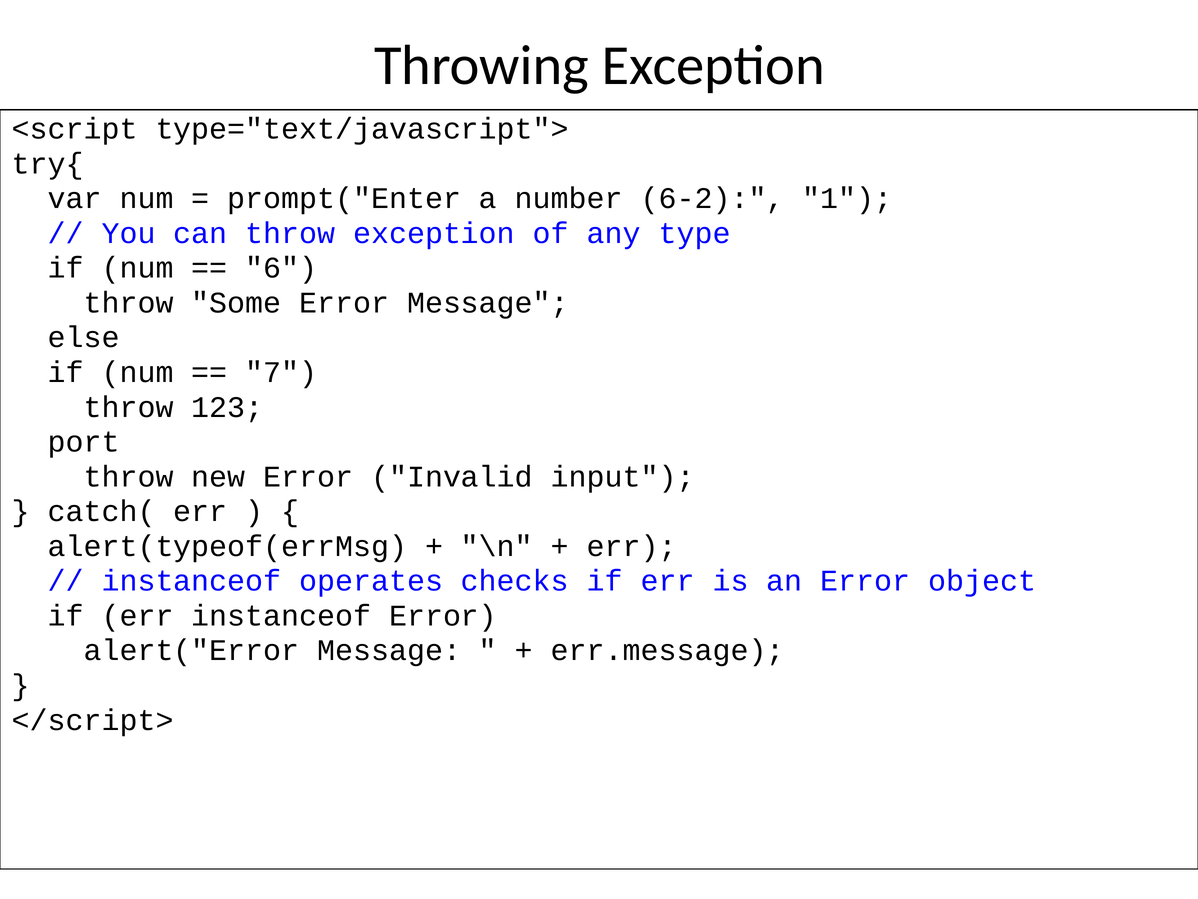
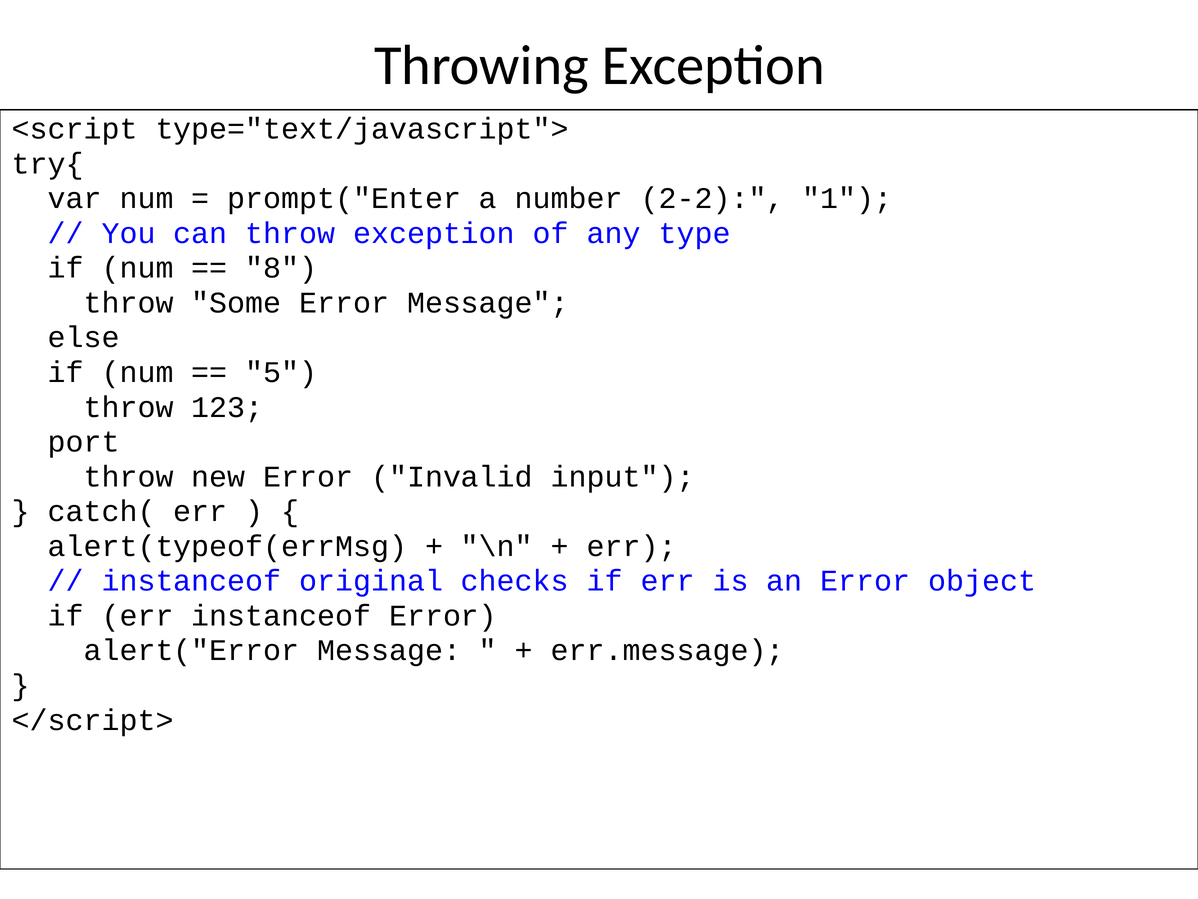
6-2: 6-2 -> 2-2
6: 6 -> 8
7: 7 -> 5
operates: operates -> original
